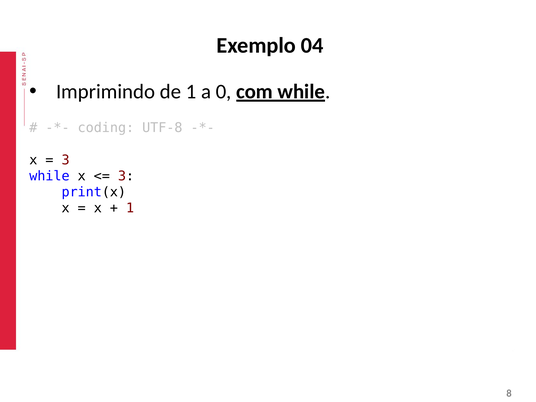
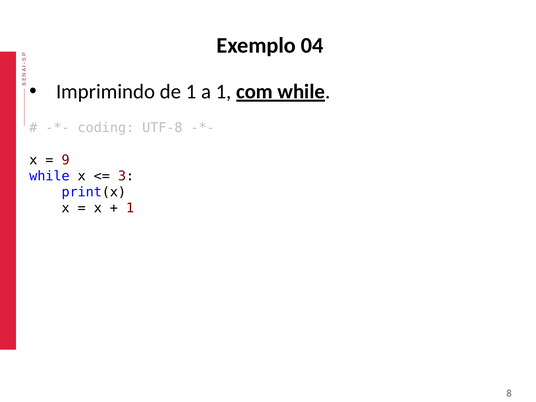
a 0: 0 -> 1
3 at (66, 160): 3 -> 9
